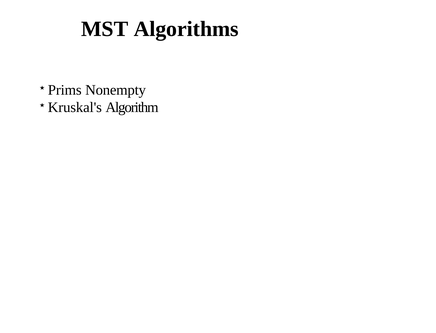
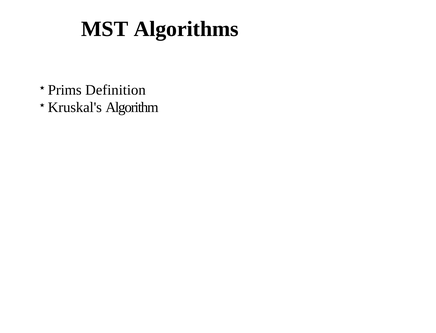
Nonempty: Nonempty -> Definition
